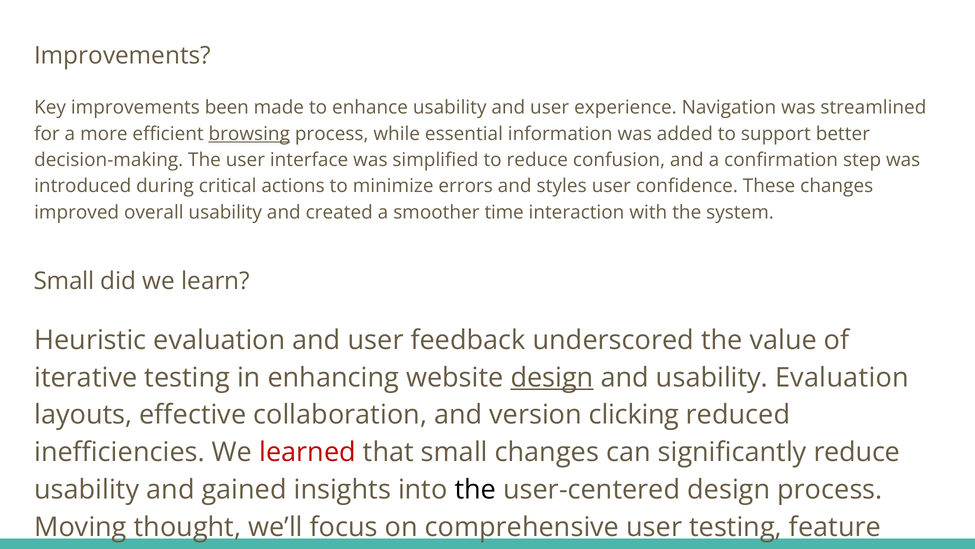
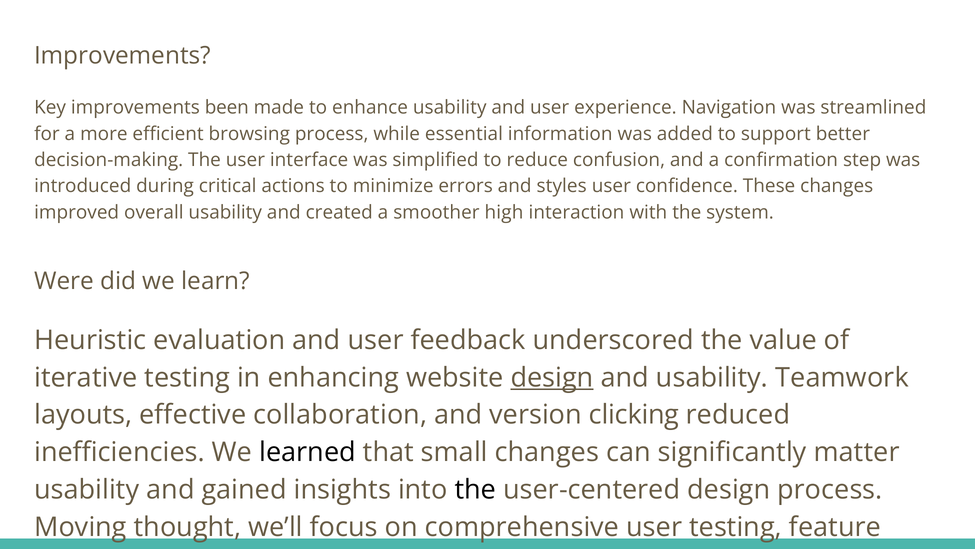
browsing underline: present -> none
time: time -> high
Small at (64, 281): Small -> Were
usability Evaluation: Evaluation -> Teamwork
learned colour: red -> black
significantly reduce: reduce -> matter
